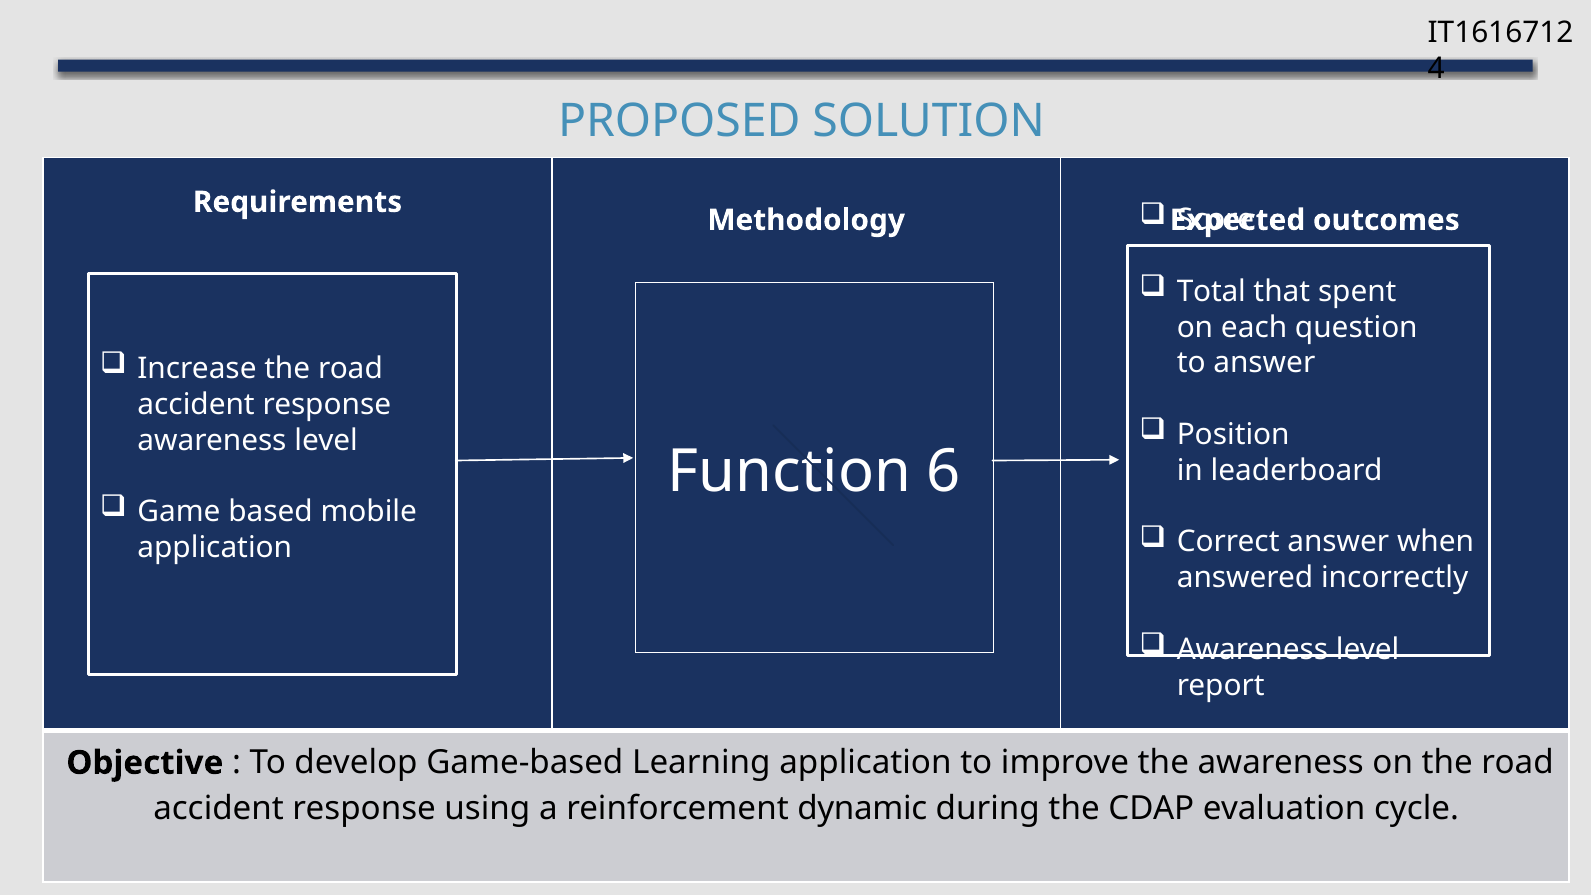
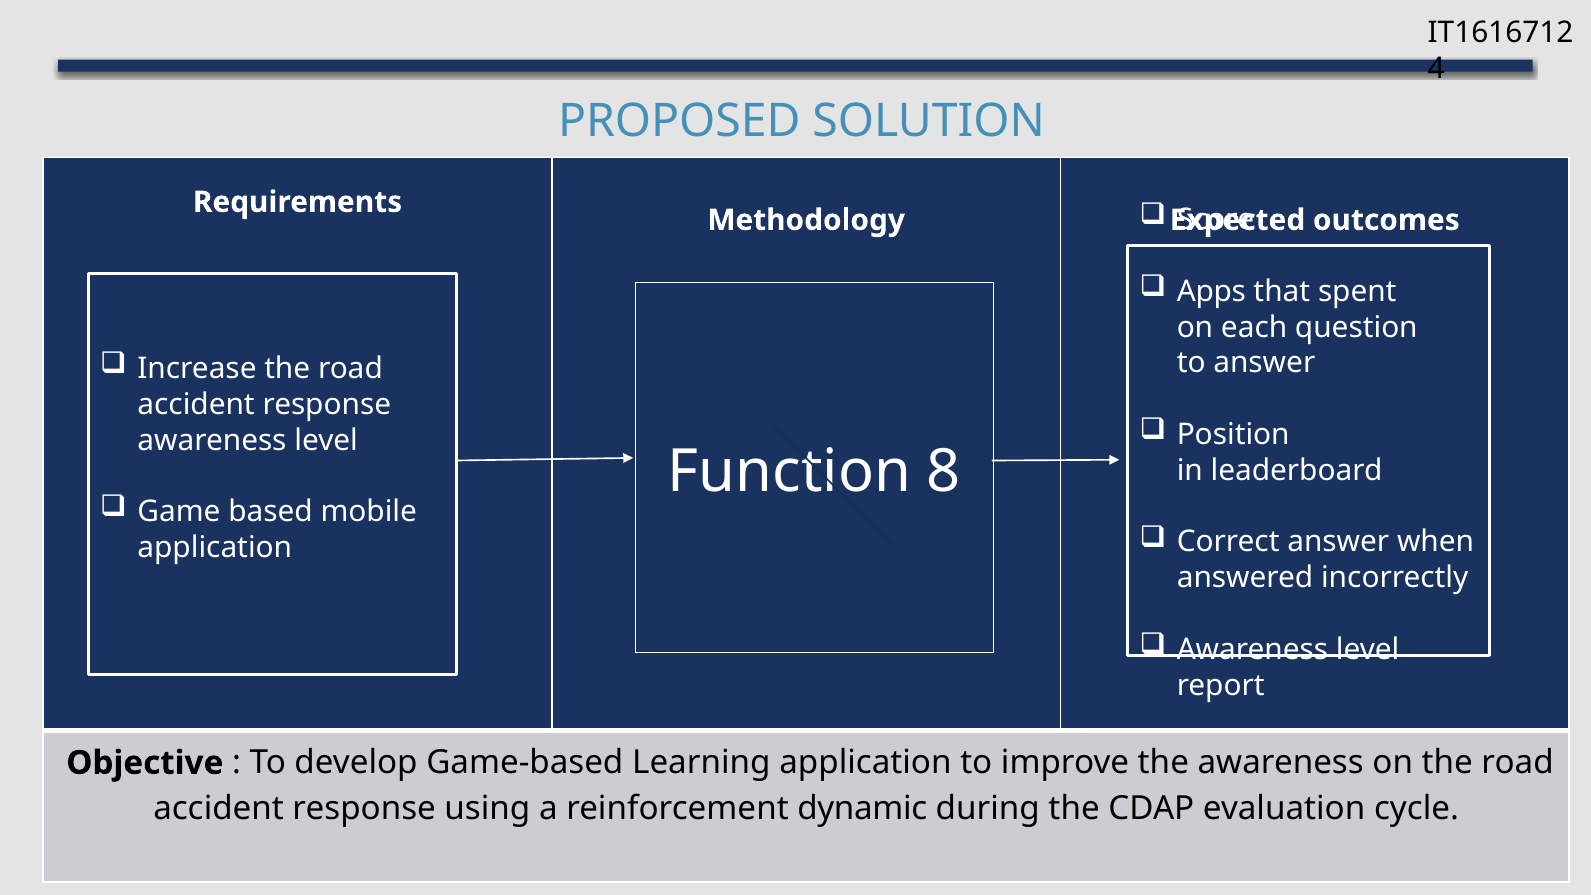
Total: Total -> Apps
6: 6 -> 8
